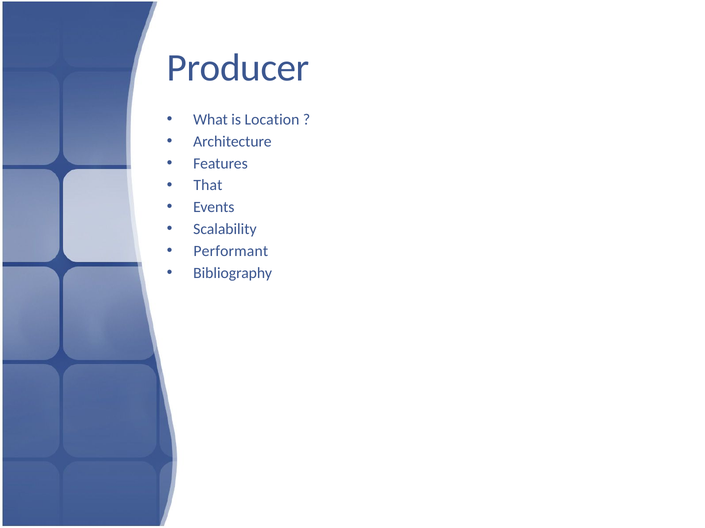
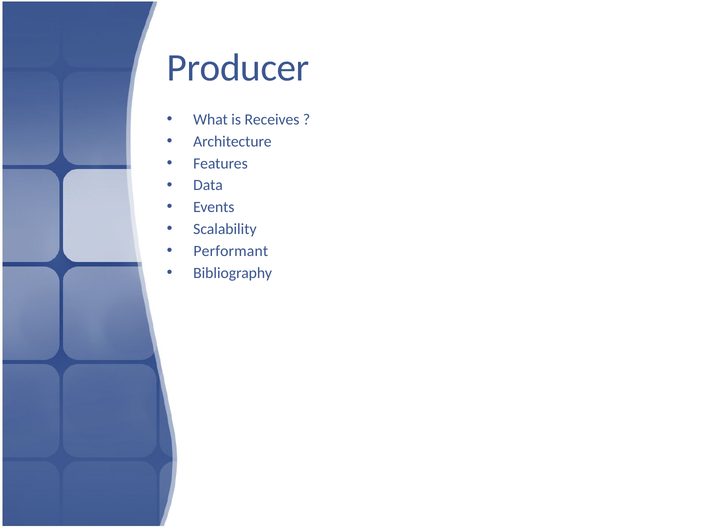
Location: Location -> Receives
That: That -> Data
